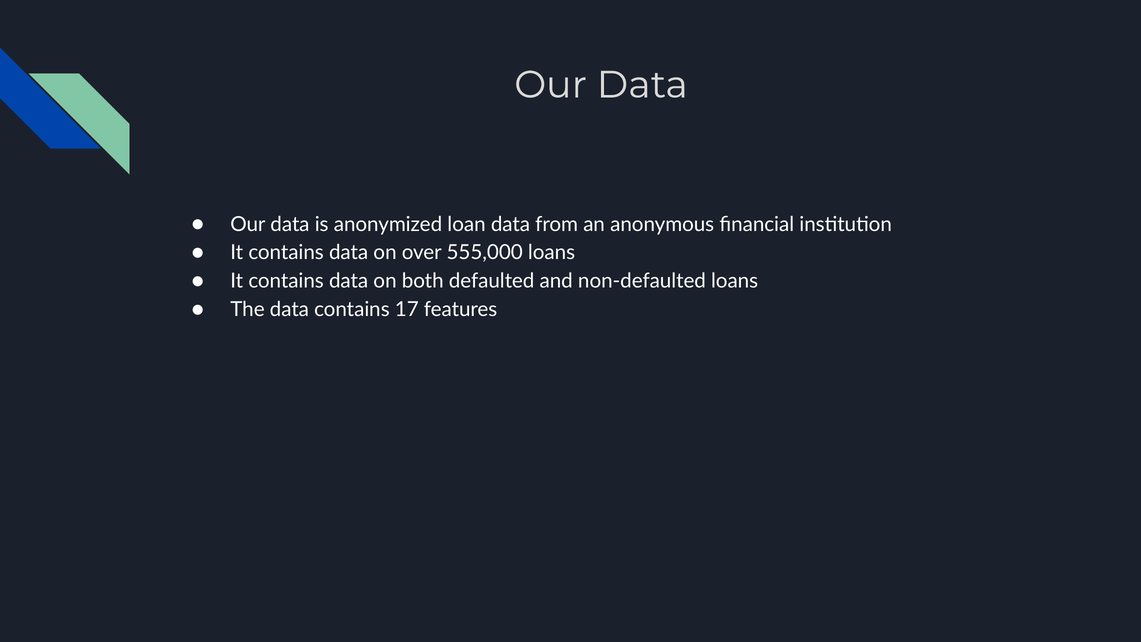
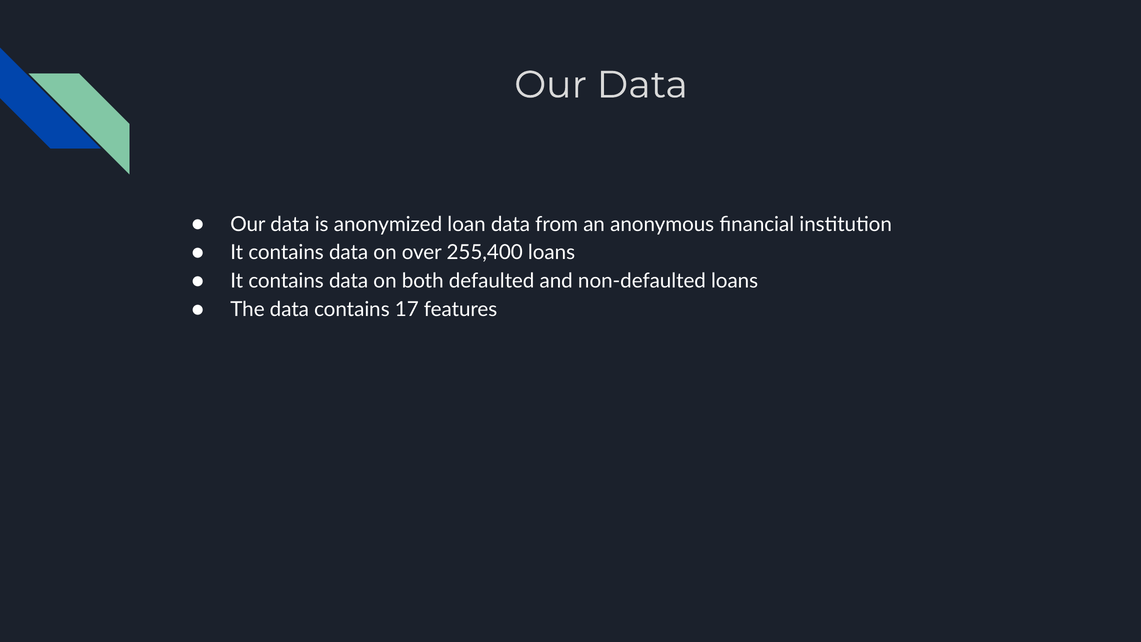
555,000: 555,000 -> 255,400
